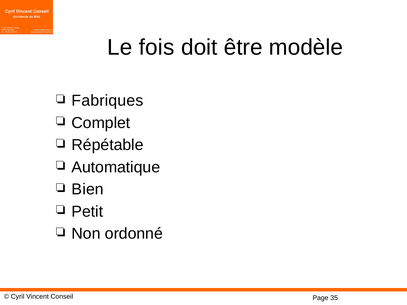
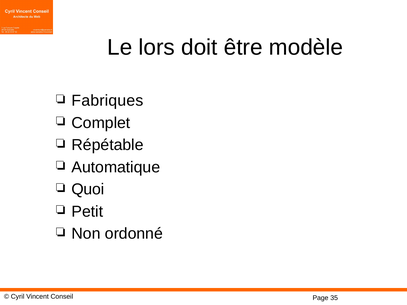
fois: fois -> lors
Bien: Bien -> Quoi
